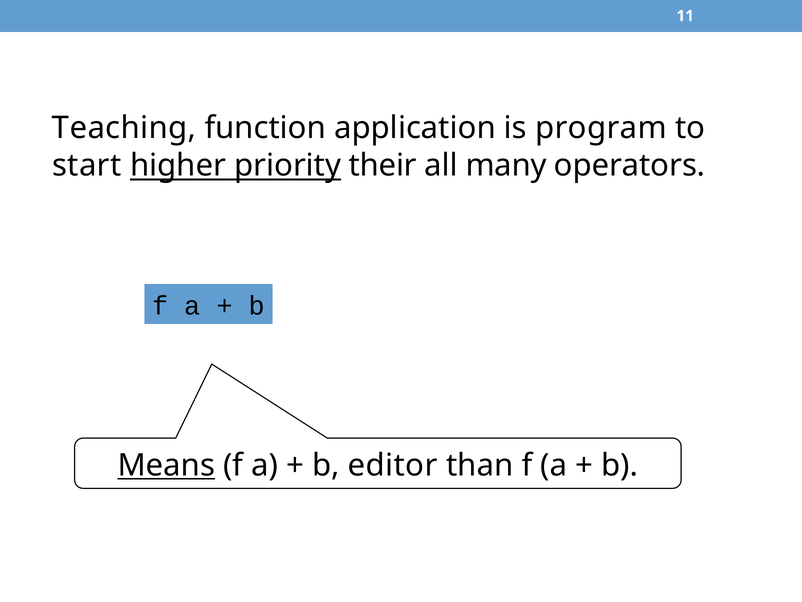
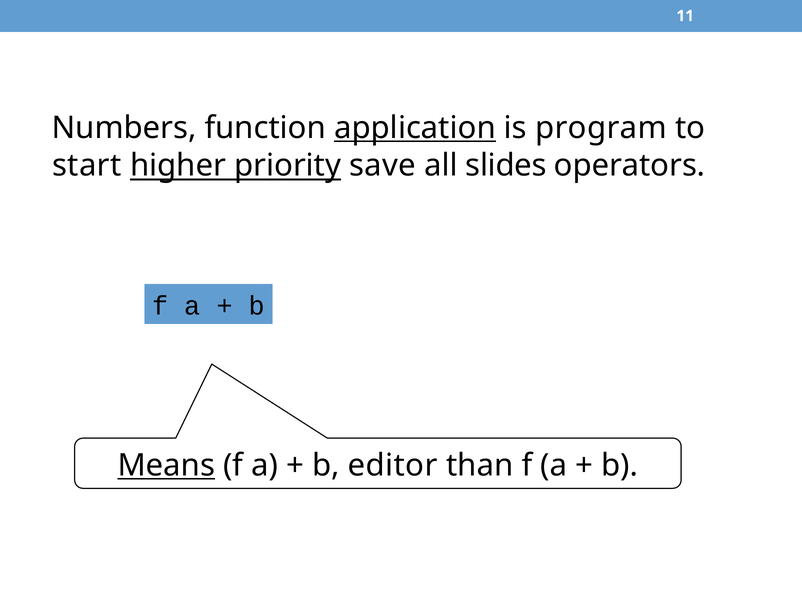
Teaching: Teaching -> Numbers
application underline: none -> present
their: their -> save
many: many -> slides
